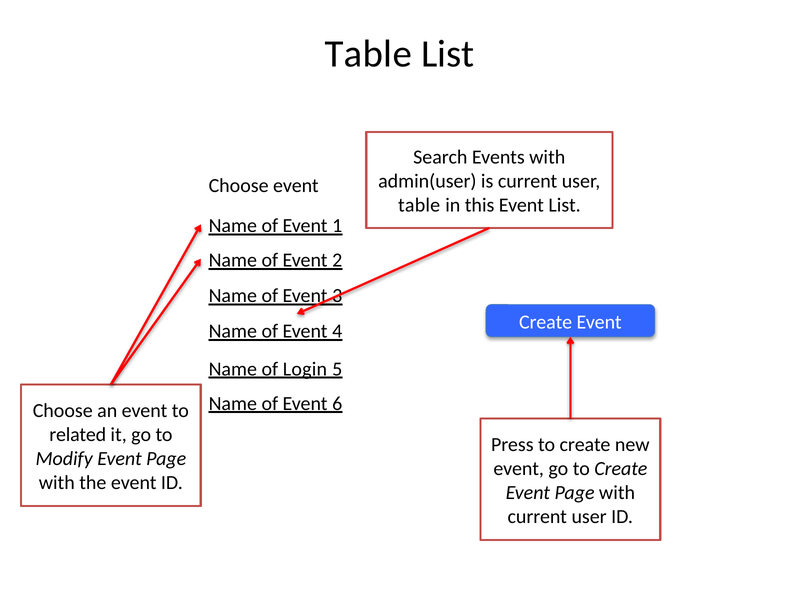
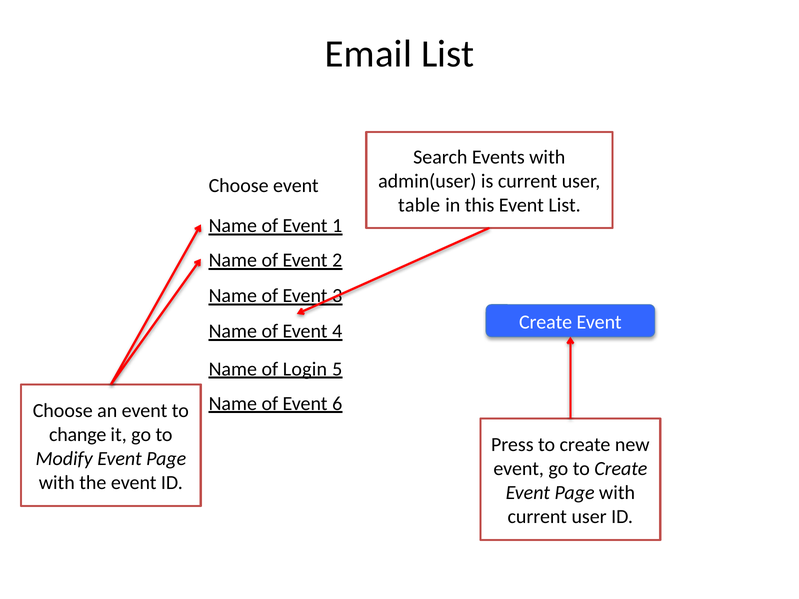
Table at (368, 54): Table -> Email
related: related -> change
